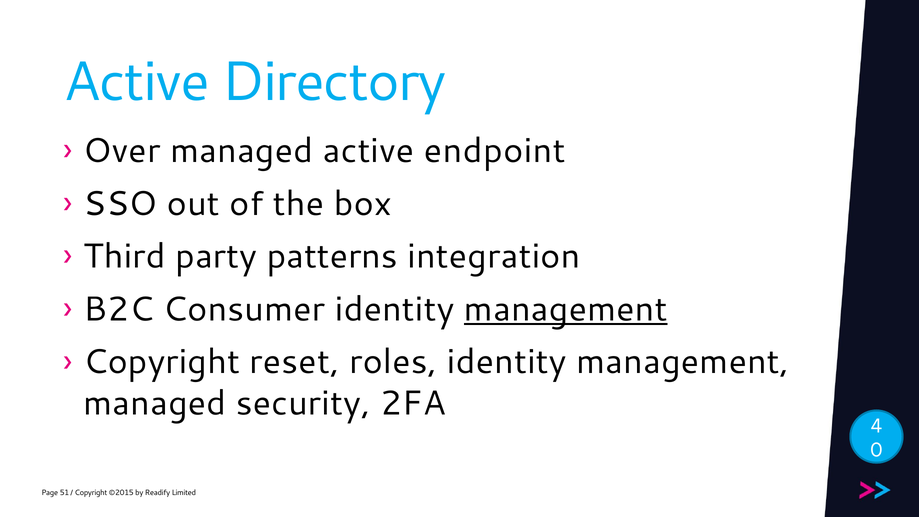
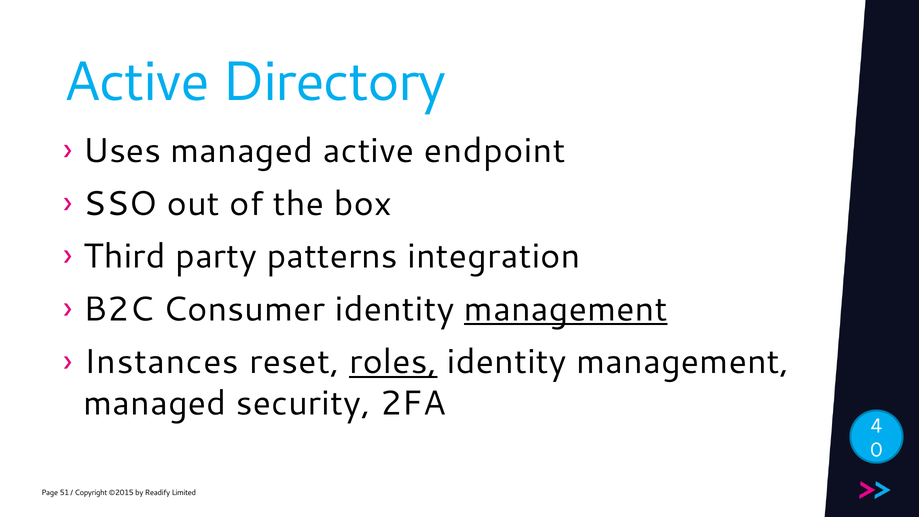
Over: Over -> Uses
Copyright at (162, 362): Copyright -> Instances
roles underline: none -> present
